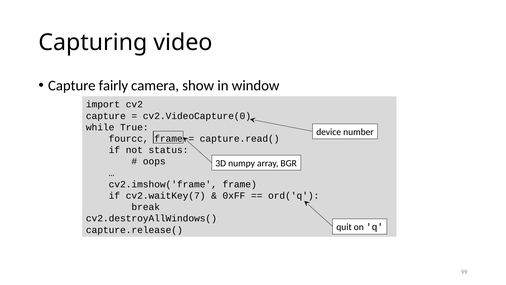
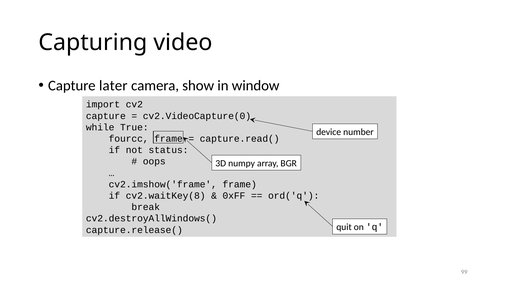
fairly: fairly -> later
cv2.waitKey(7: cv2.waitKey(7 -> cv2.waitKey(8
